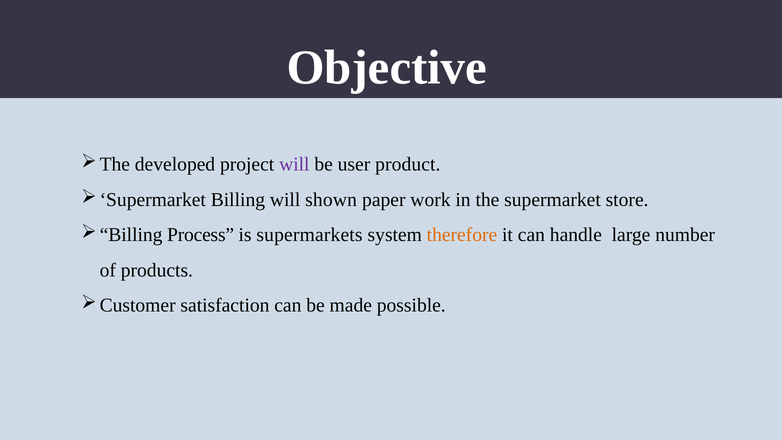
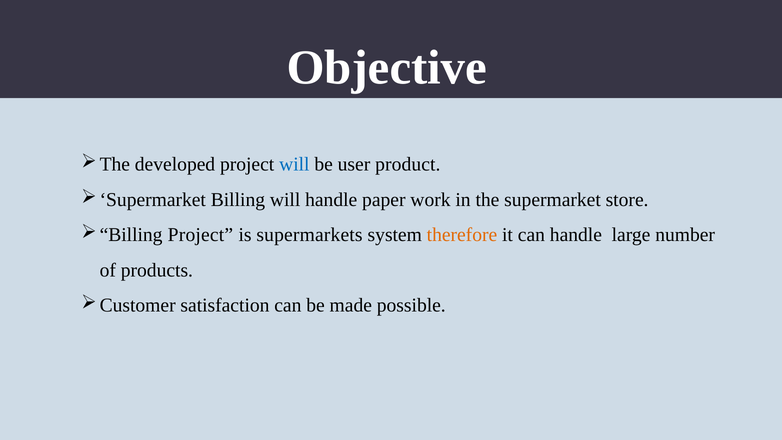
will at (294, 164) colour: purple -> blue
will shown: shown -> handle
Process at (201, 235): Process -> Project
